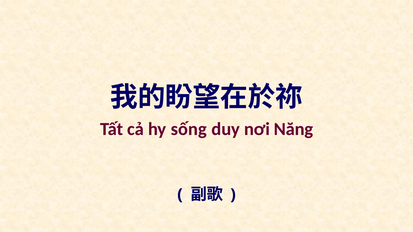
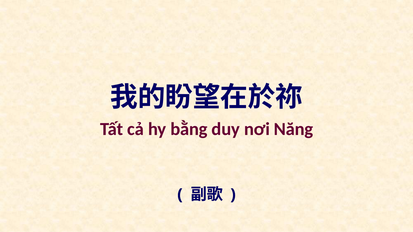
sống: sống -> bằng
